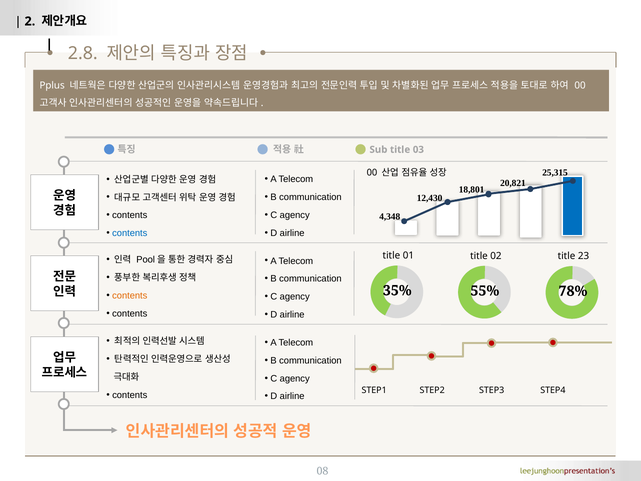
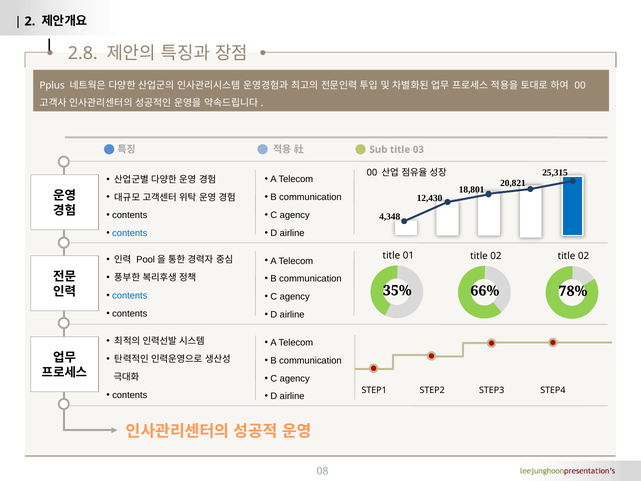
23 at (584, 256): 23 -> 02
55%: 55% -> 66%
contents at (130, 295) colour: orange -> blue
